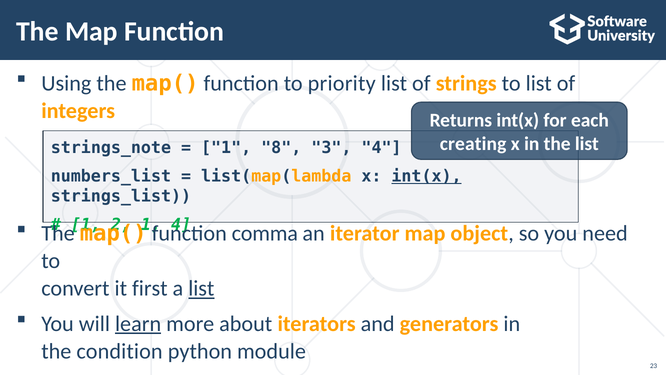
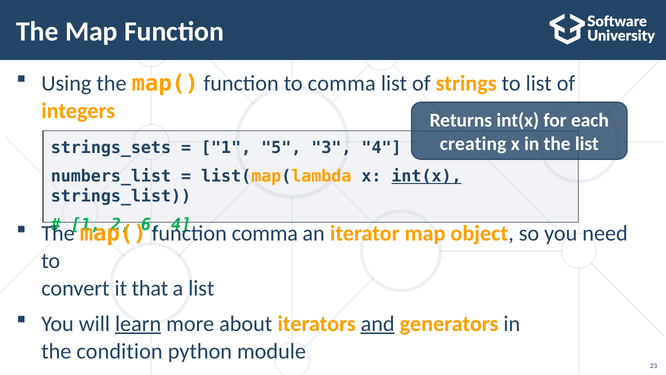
to priority: priority -> comma
strings_note: strings_note -> strings_sets
8: 8 -> 5
1 at (151, 224): 1 -> 6
first: first -> that
list at (201, 288) underline: present -> none
and underline: none -> present
